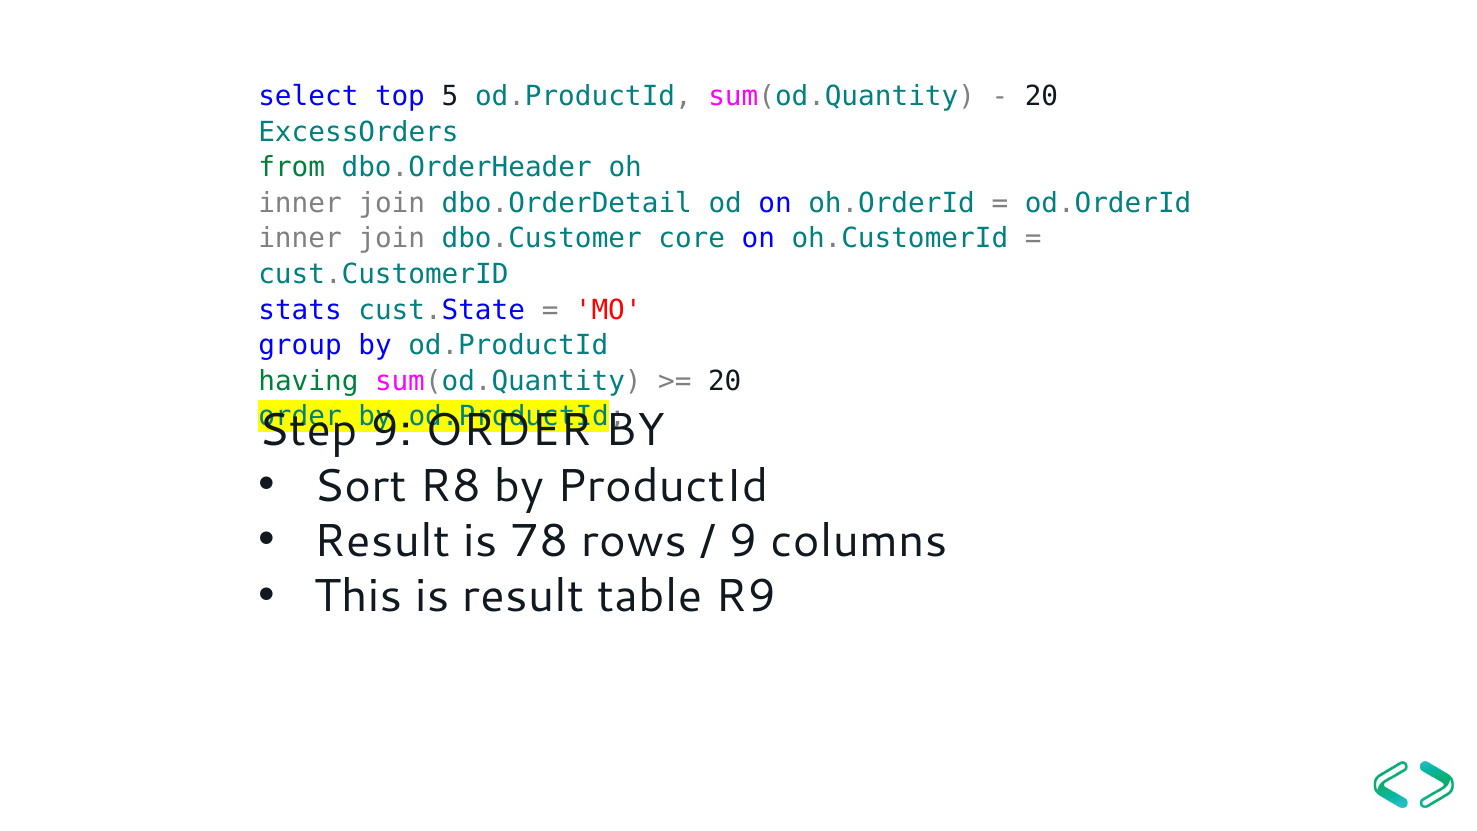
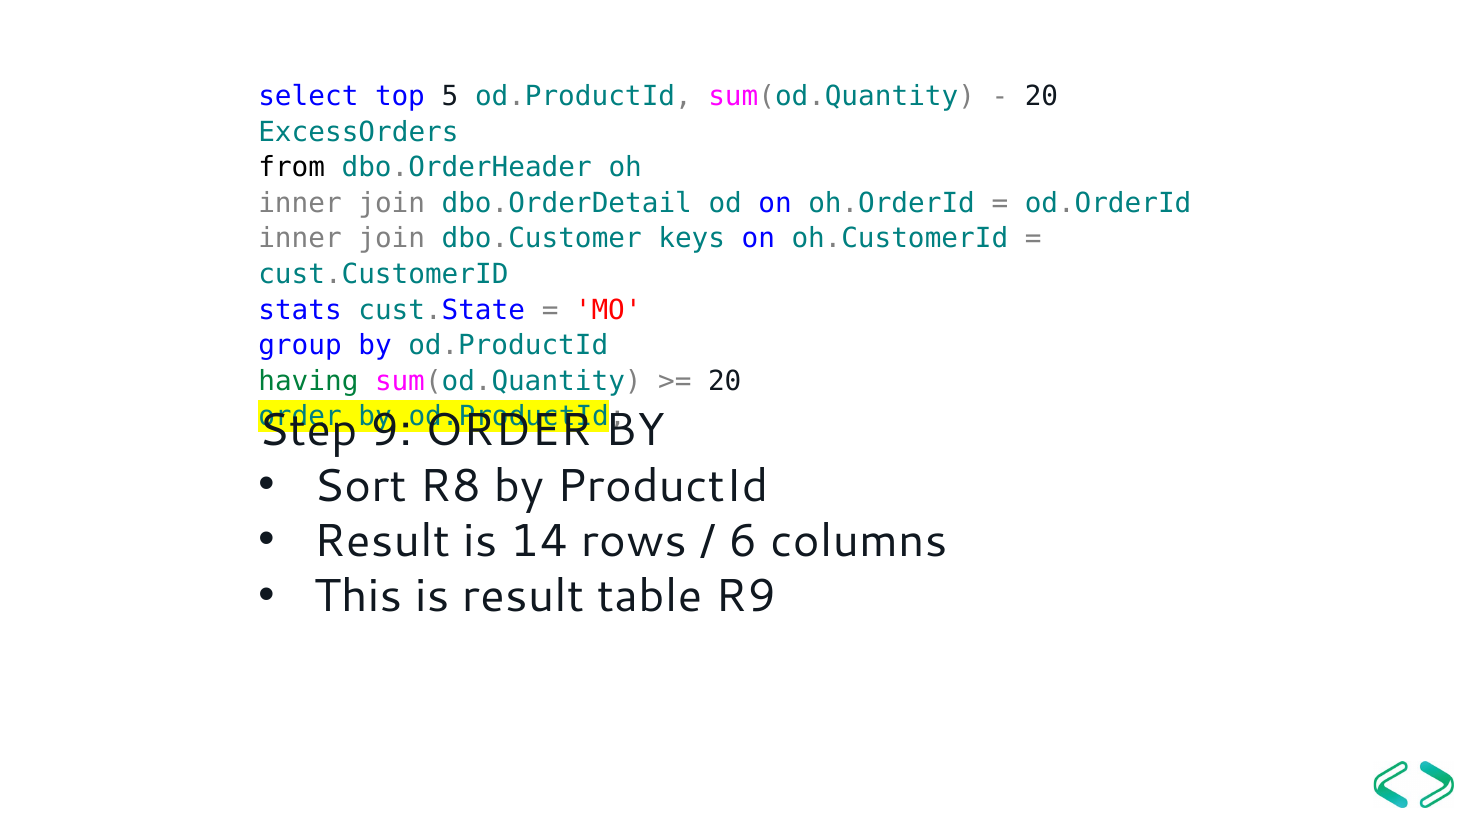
from colour: green -> black
core: core -> keys
78: 78 -> 14
9 at (743, 541): 9 -> 6
